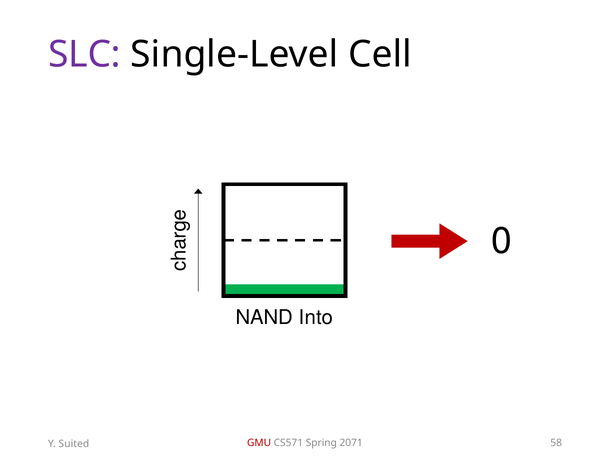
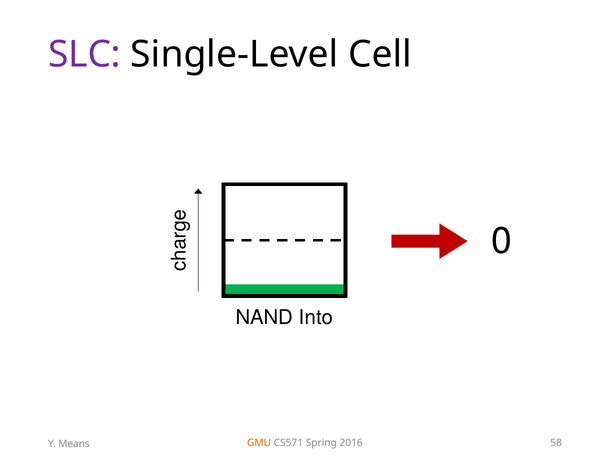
GMU colour: red -> orange
2071: 2071 -> 2016
Suited: Suited -> Means
